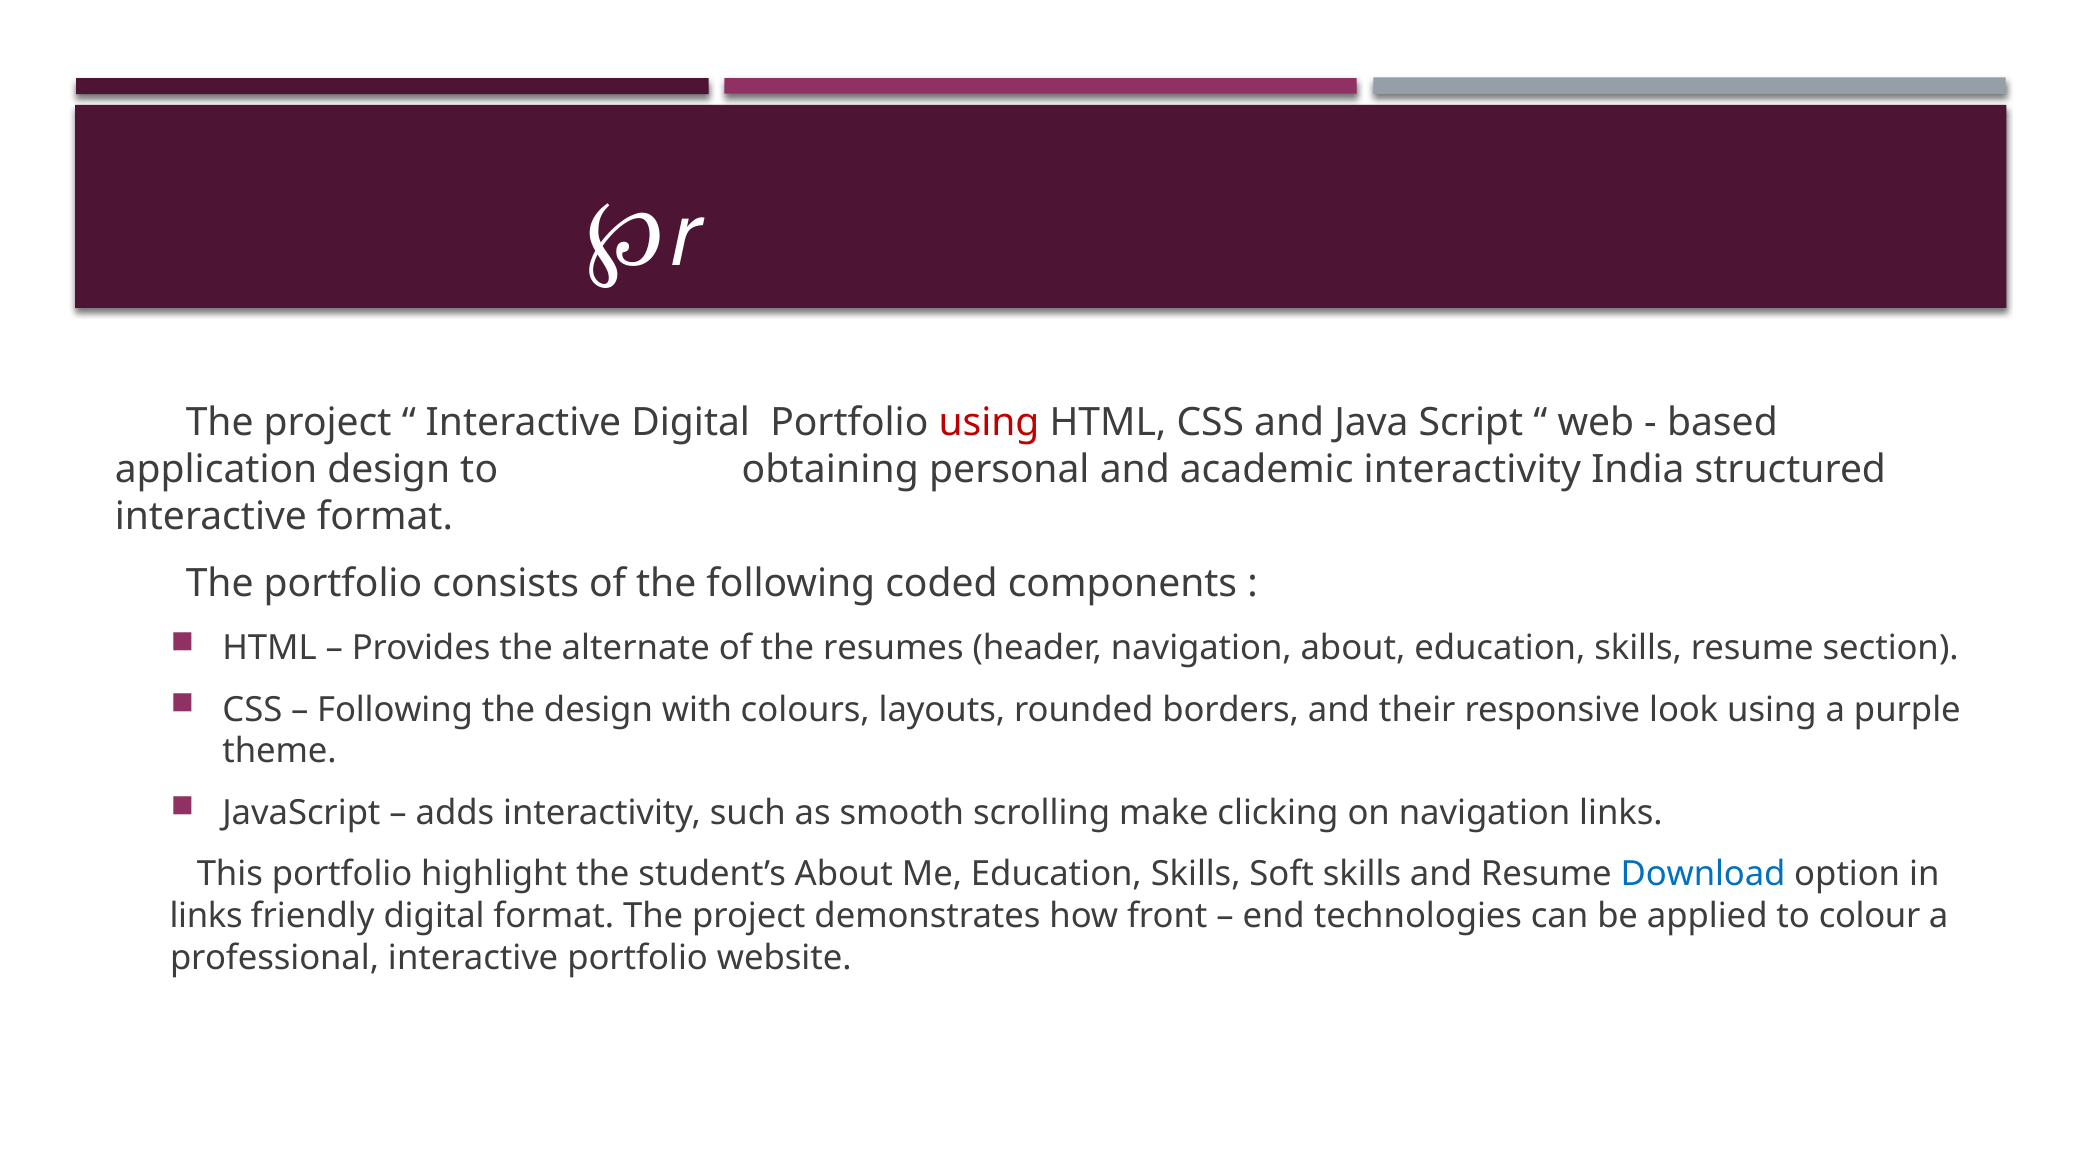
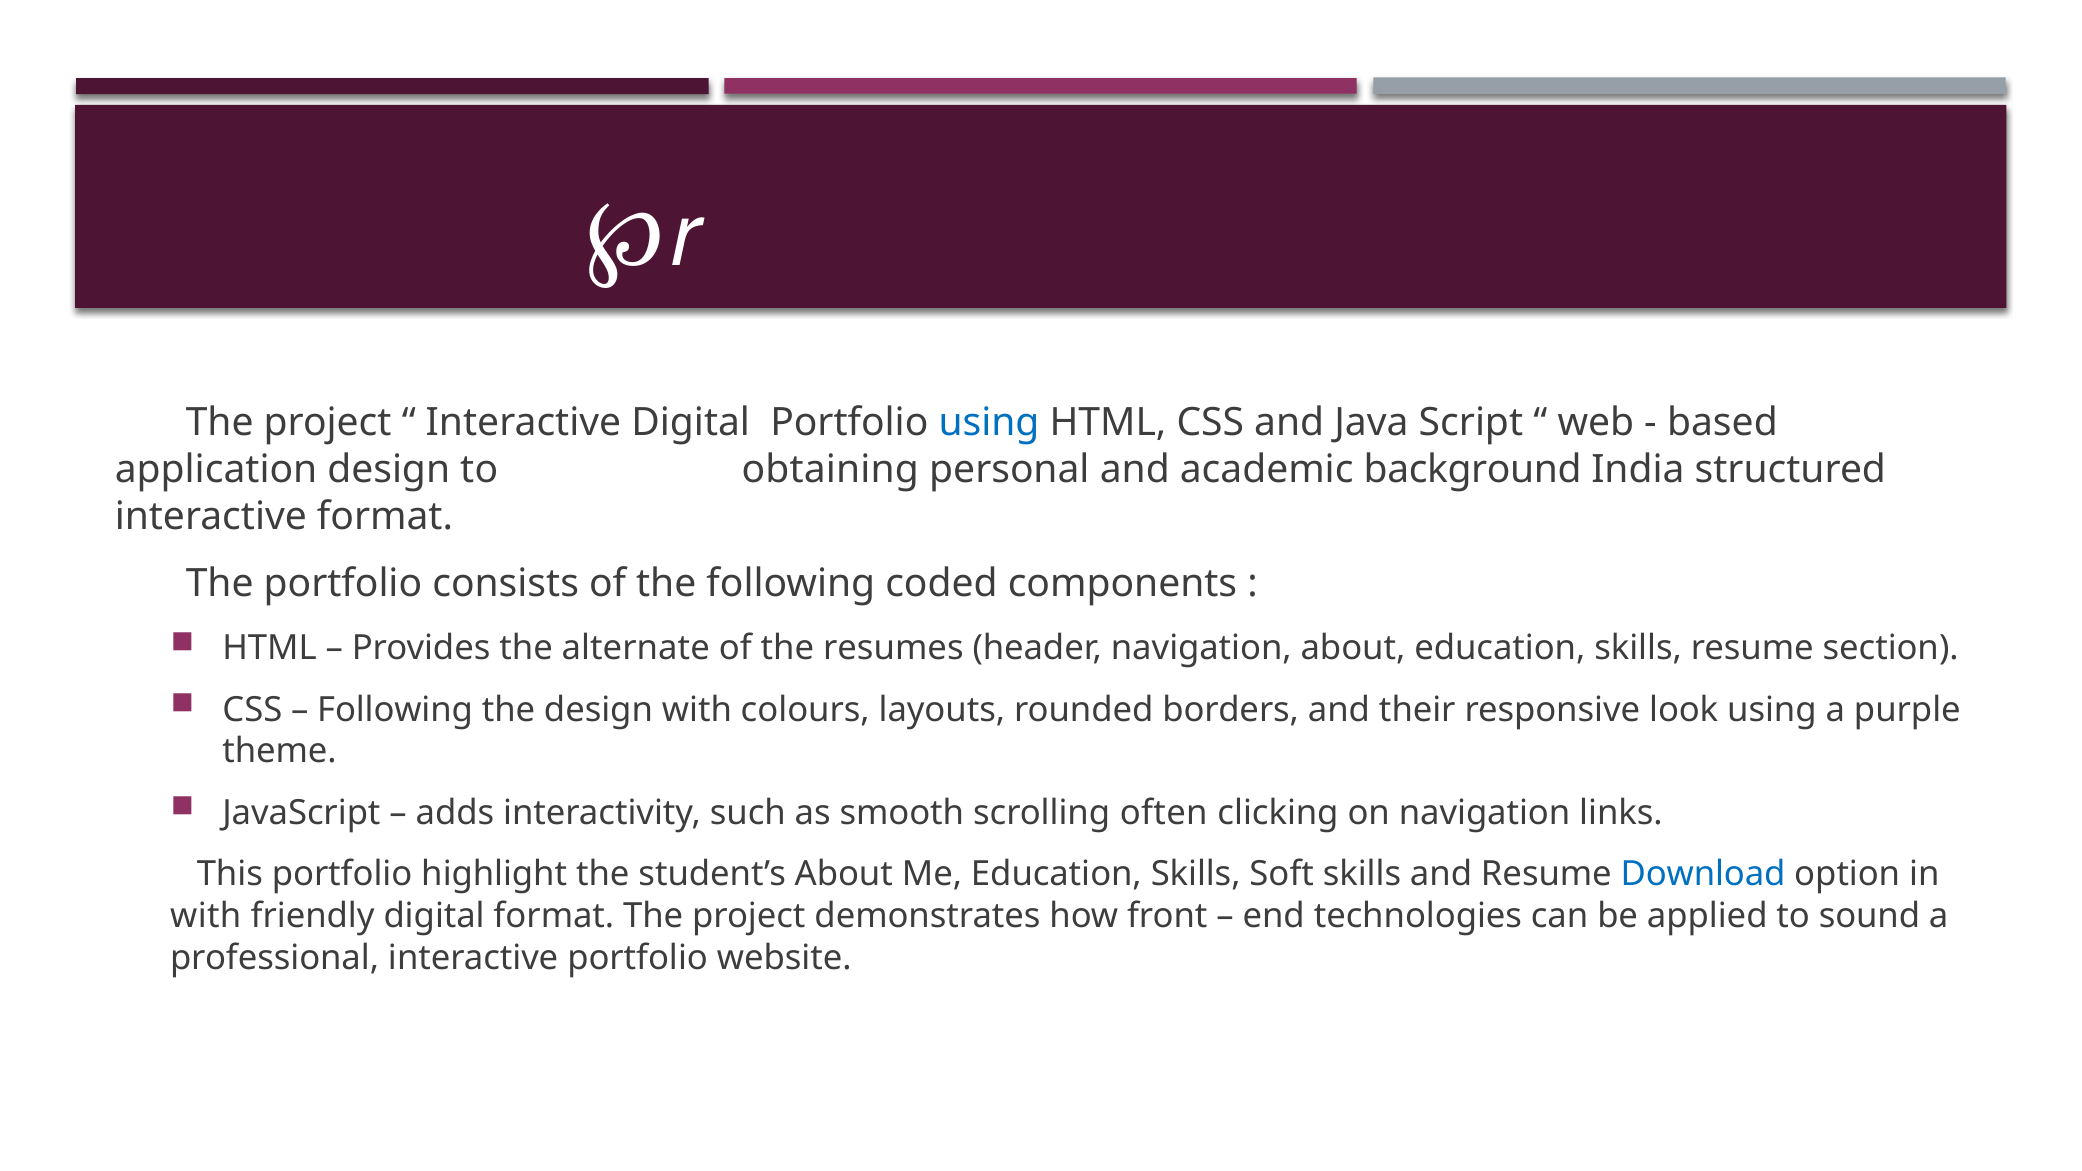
using at (989, 423) colour: red -> blue
academic interactivity: interactivity -> background
make: make -> often
links at (206, 916): links -> with
colour: colour -> sound
